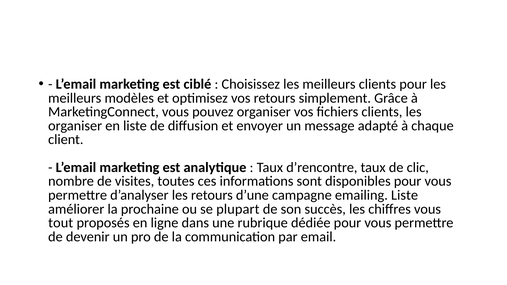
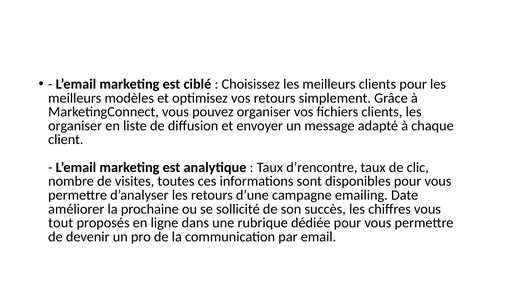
emailing Liste: Liste -> Date
plupart: plupart -> sollicité
